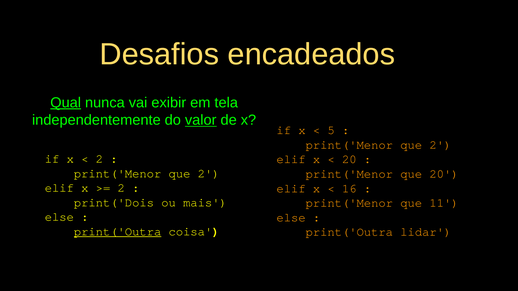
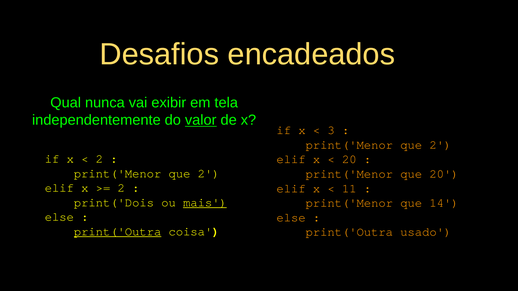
Qual underline: present -> none
5: 5 -> 3
16: 16 -> 11
mais underline: none -> present
11: 11 -> 14
lidar: lidar -> usado
